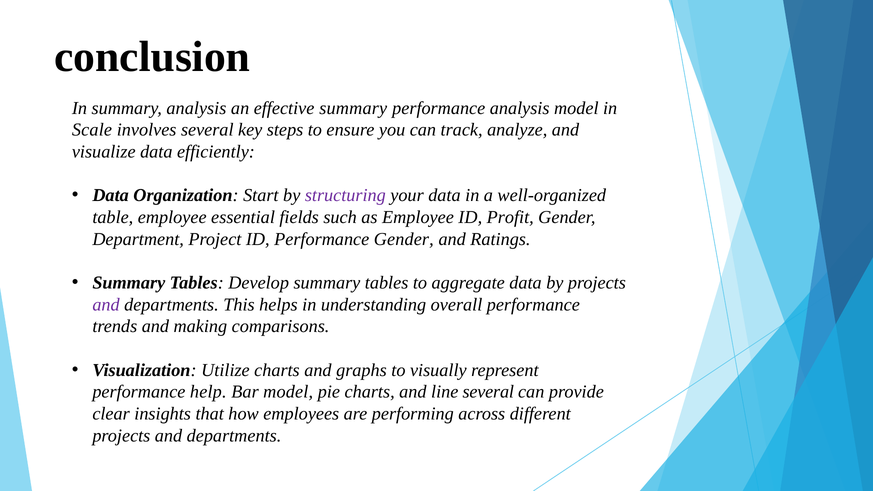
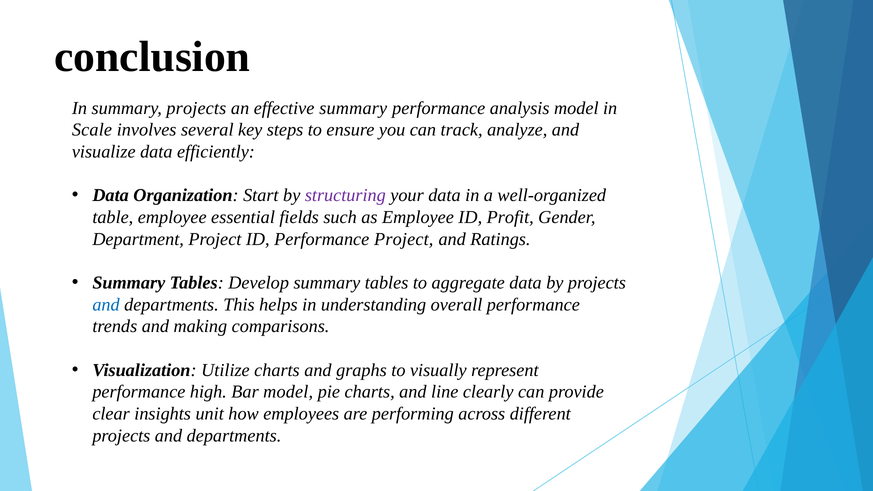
summary analysis: analysis -> projects
Performance Gender: Gender -> Project
and at (106, 305) colour: purple -> blue
help: help -> high
line several: several -> clearly
that: that -> unit
